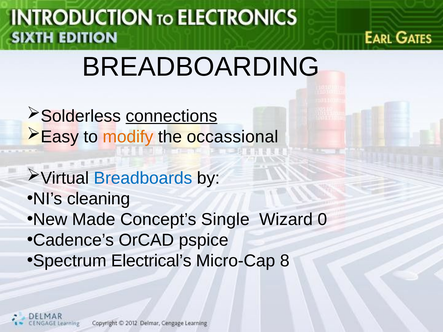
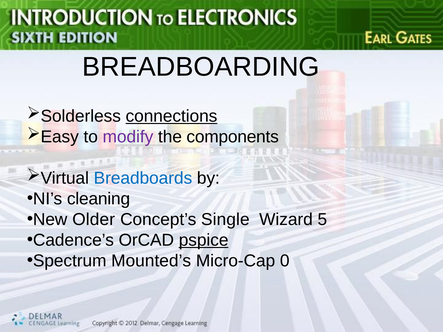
modify colour: orange -> purple
occassional: occassional -> components
Made: Made -> Older
0: 0 -> 5
pspice underline: none -> present
Electrical’s: Electrical’s -> Mounted’s
8: 8 -> 0
